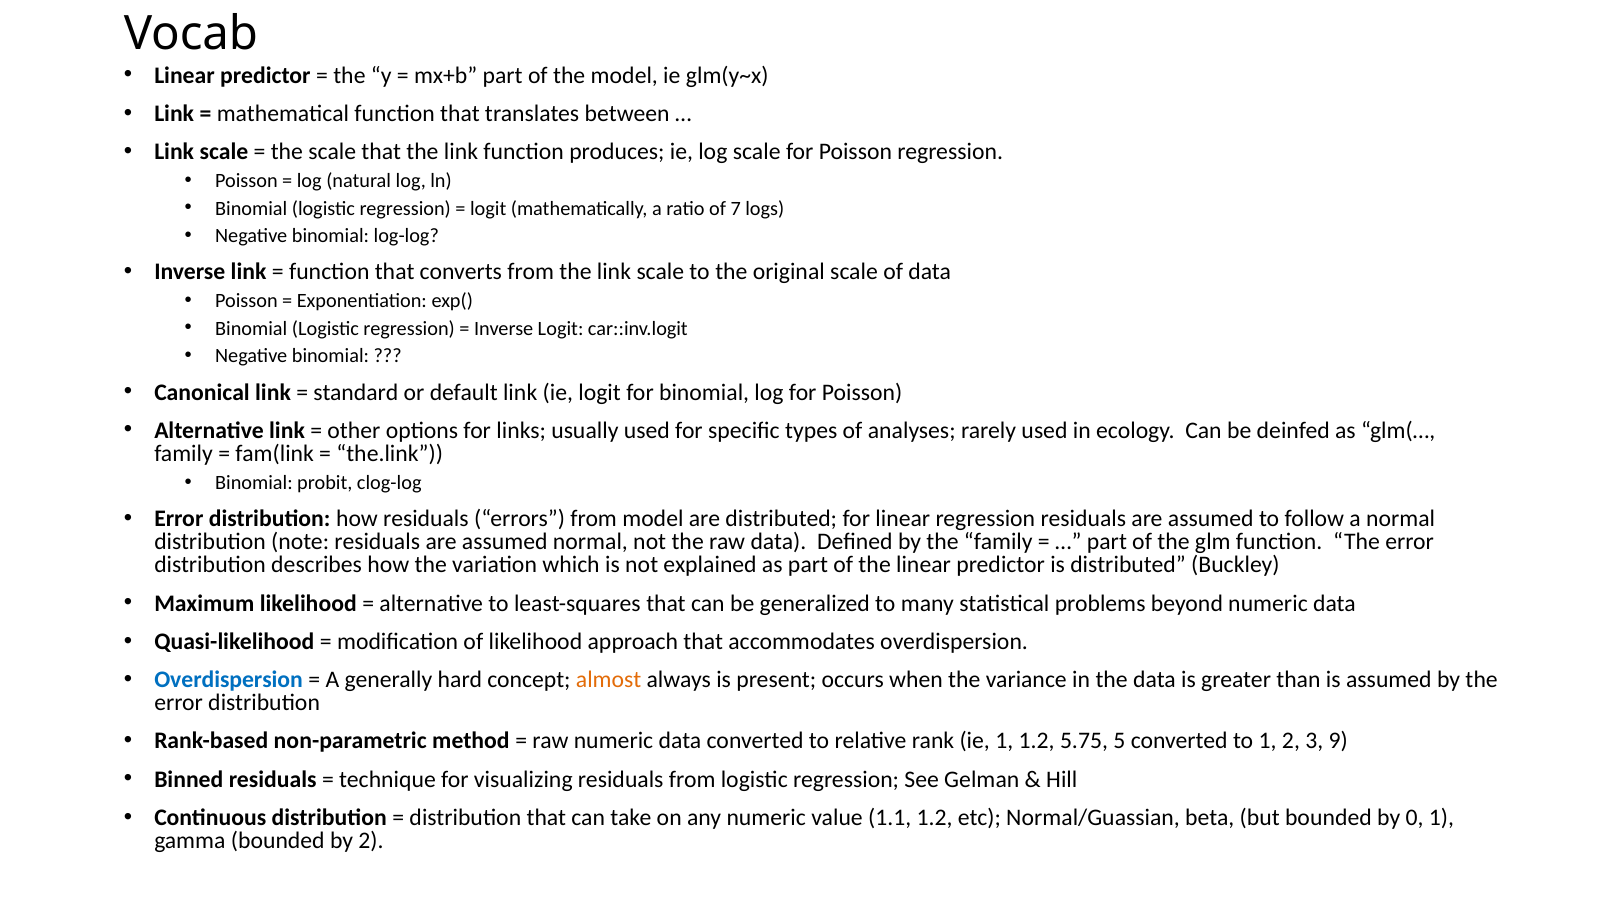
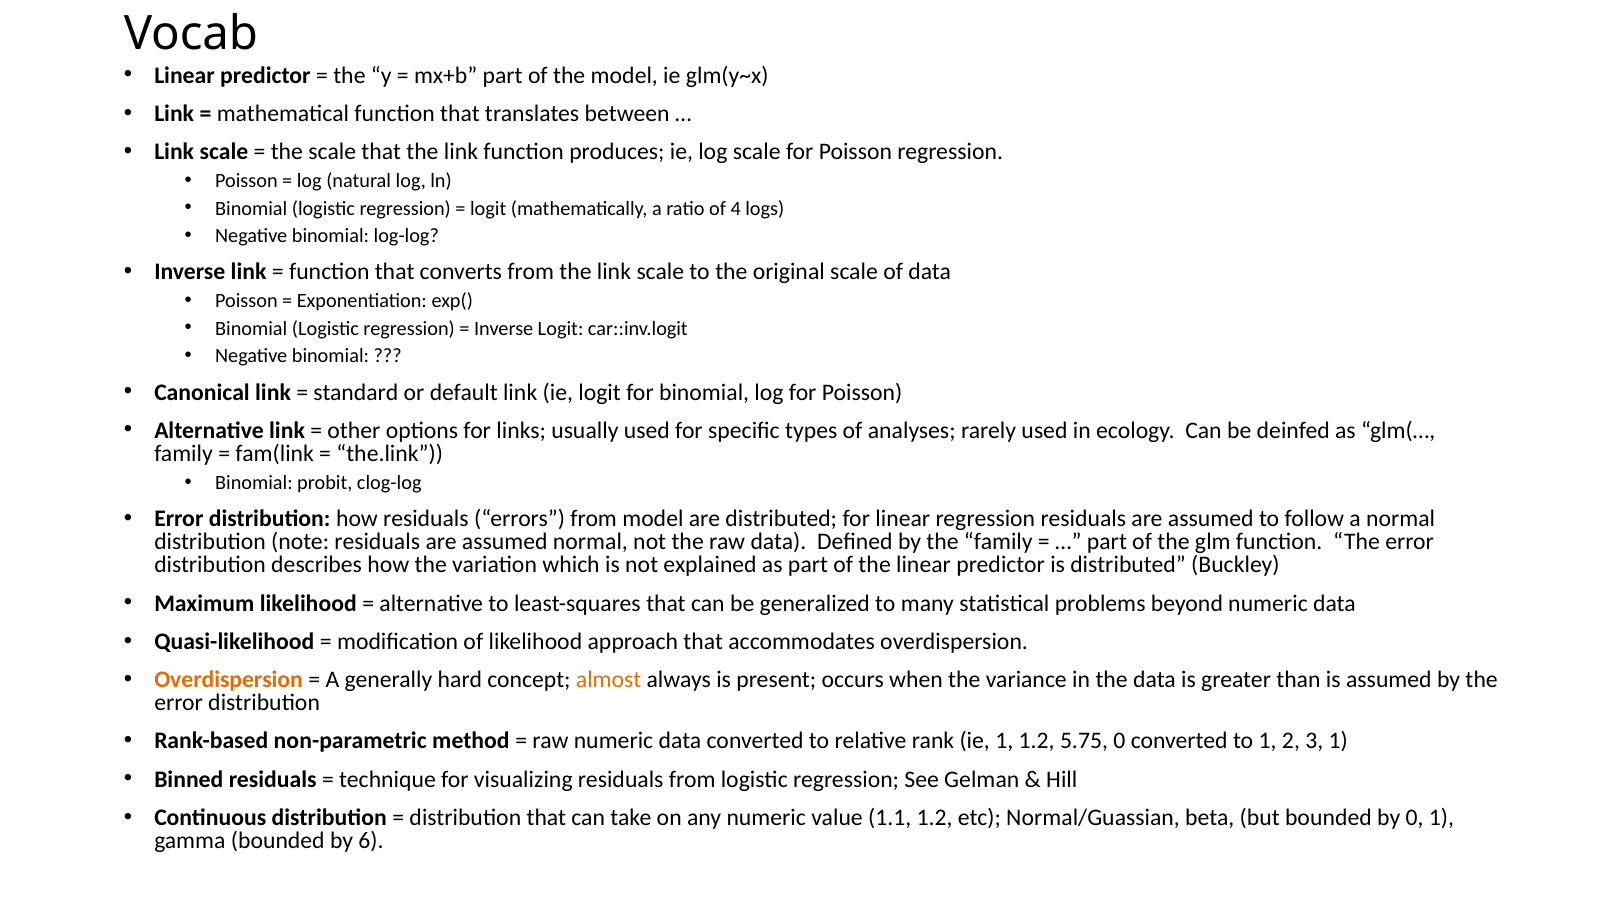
7: 7 -> 4
Overdispersion at (229, 679) colour: blue -> orange
5.75 5: 5 -> 0
3 9: 9 -> 1
by 2: 2 -> 6
